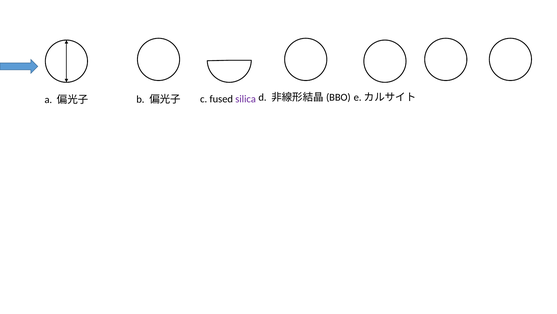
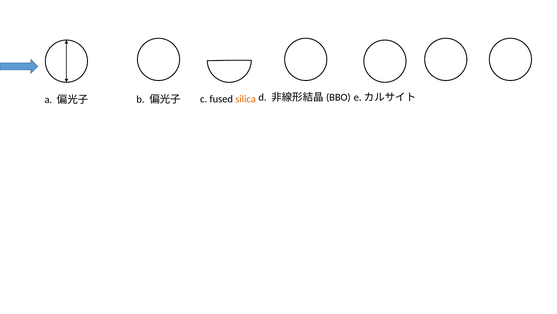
silica colour: purple -> orange
